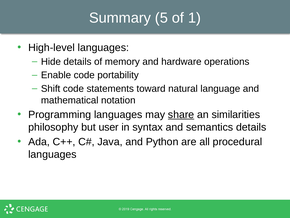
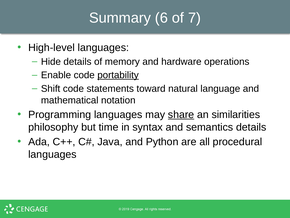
5: 5 -> 6
1: 1 -> 7
portability underline: none -> present
user: user -> time
